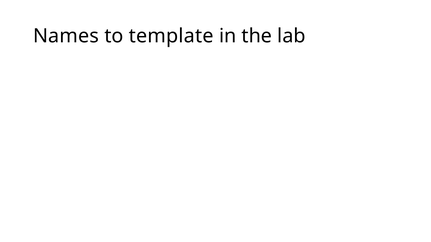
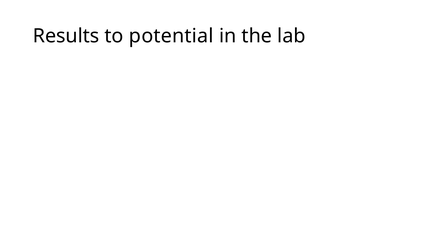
Names: Names -> Results
template: template -> potential
